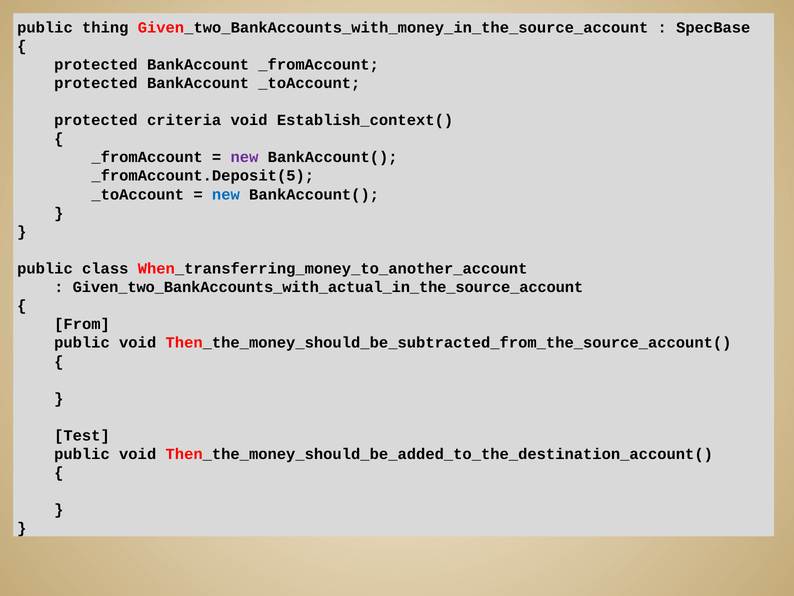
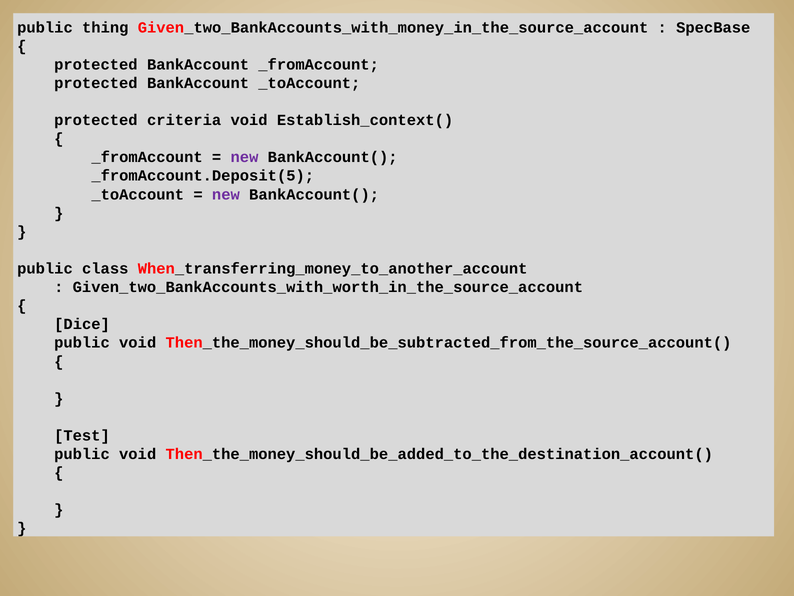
new at (226, 194) colour: blue -> purple
Given_two_BankAccounts_with_actual_in_the_source_account: Given_two_BankAccounts_with_actual_in_the_source_account -> Given_two_BankAccounts_with_worth_in_the_source_account
From: From -> Dice
